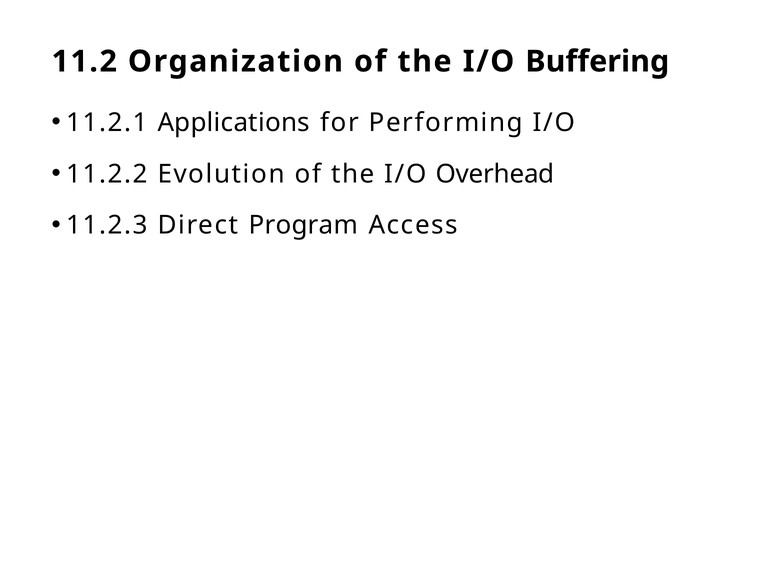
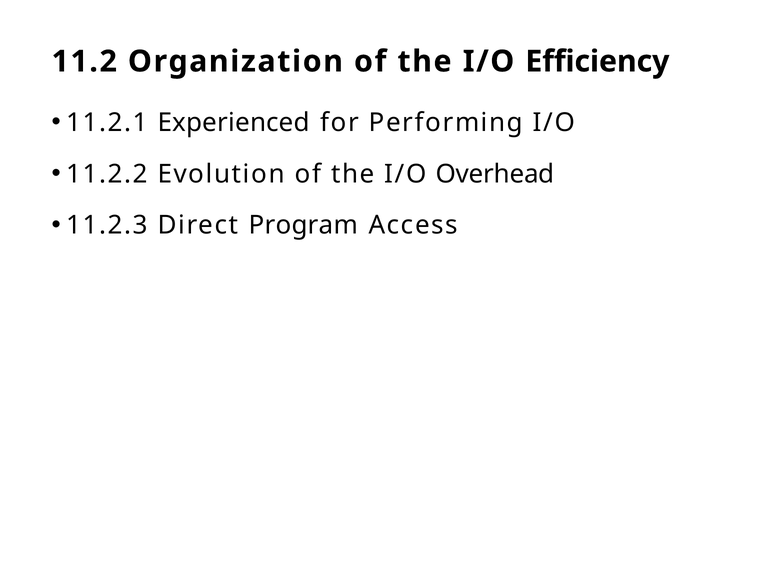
Buffering: Buffering -> Efficiency
Applications: Applications -> Experienced
